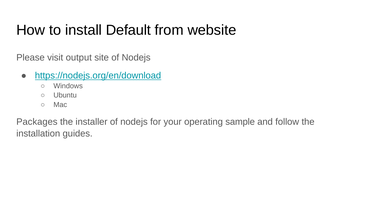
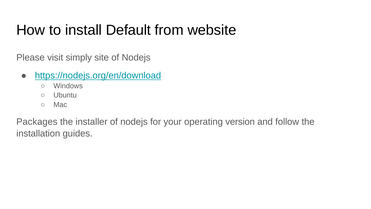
output: output -> simply
sample: sample -> version
